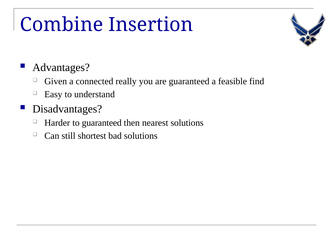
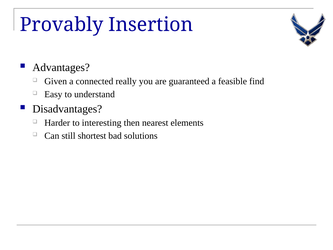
Combine: Combine -> Provably
to guaranteed: guaranteed -> interesting
nearest solutions: solutions -> elements
